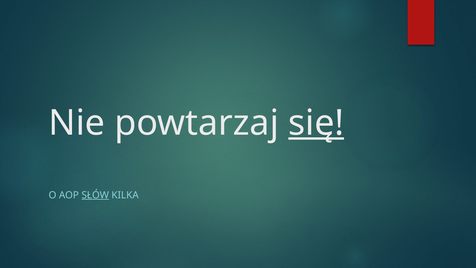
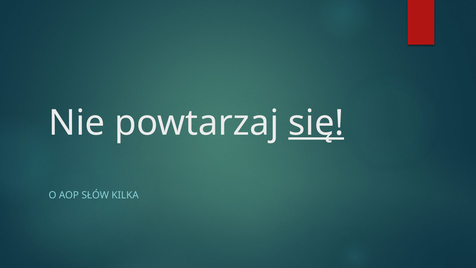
SŁÓW underline: present -> none
